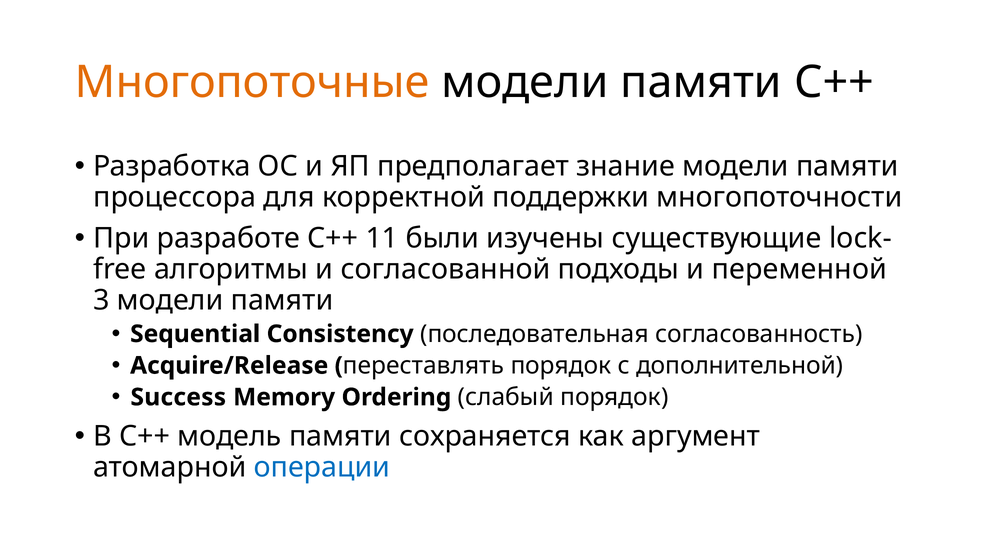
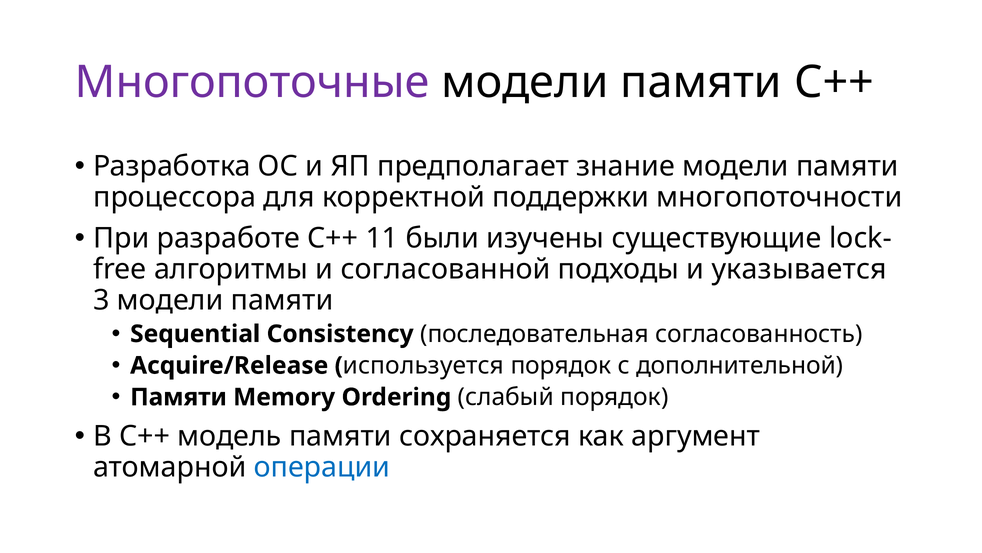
Многопоточные colour: orange -> purple
переменной: переменной -> указывается
переставлять: переставлять -> используется
Success at (178, 397): Success -> Памяти
